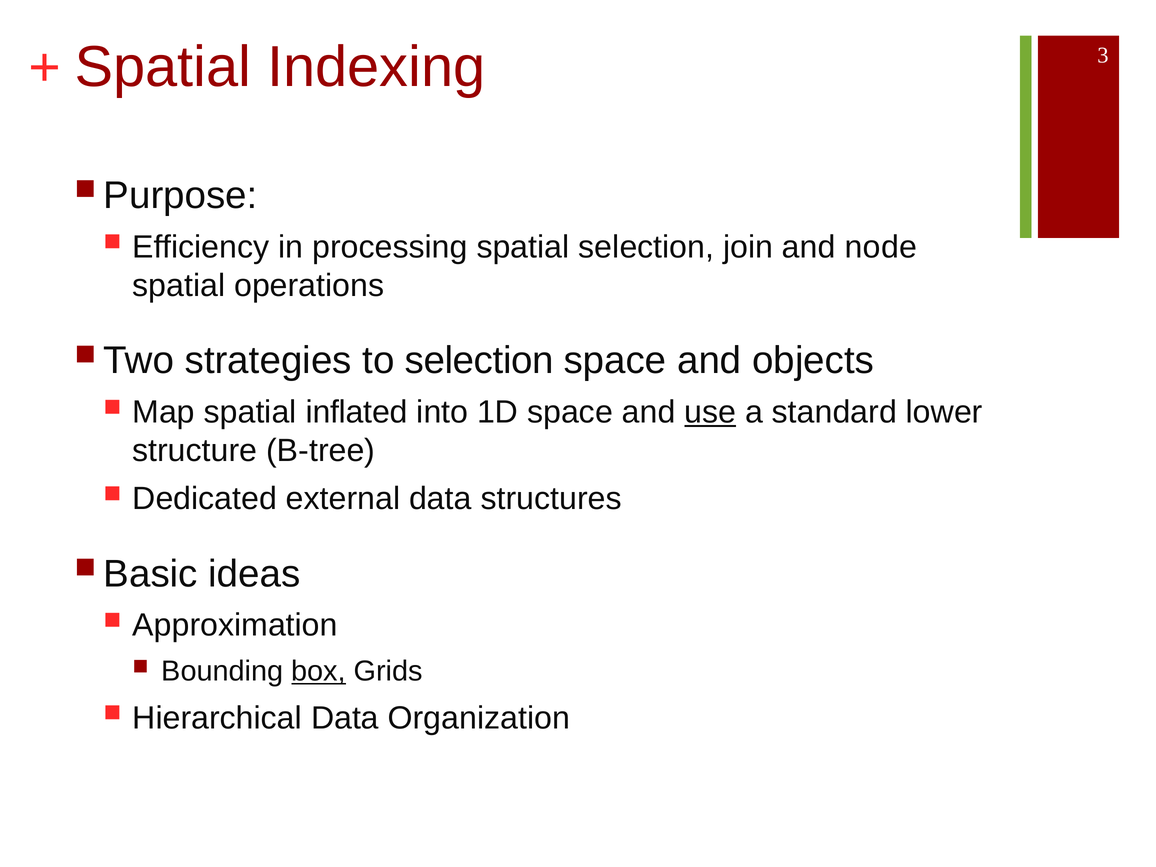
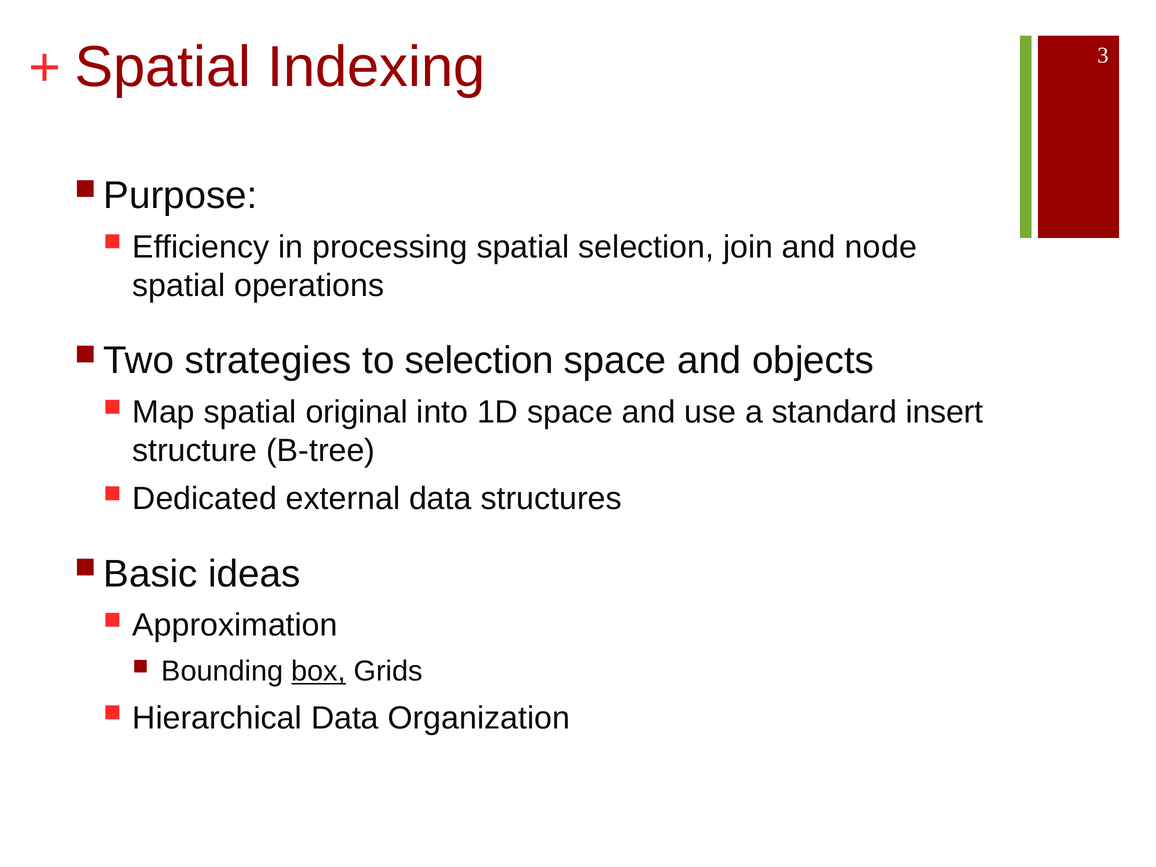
inflated: inflated -> original
use underline: present -> none
lower: lower -> insert
